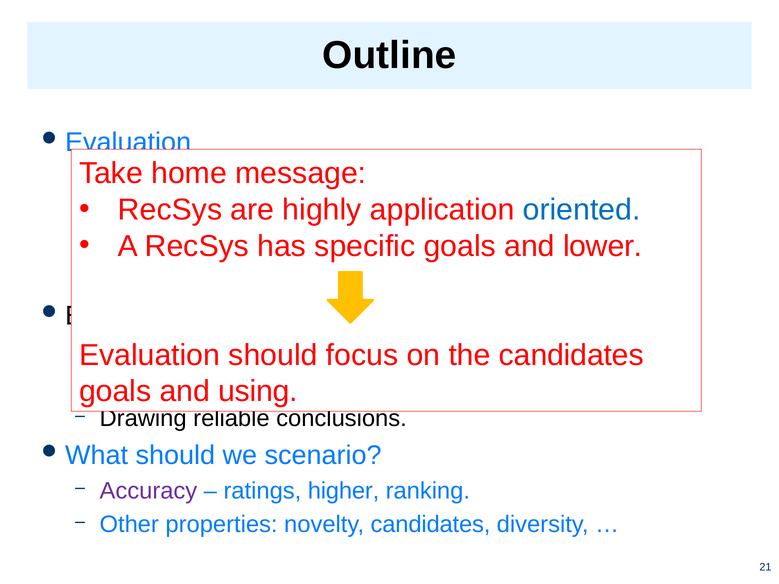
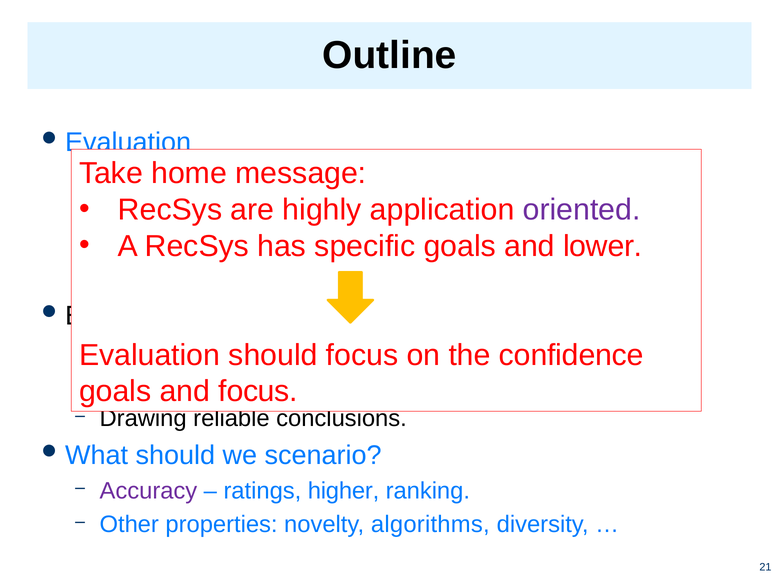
oriented colour: blue -> purple
the candidates: candidates -> confidence
using at (258, 392): using -> focus
novelty candidates: candidates -> algorithms
